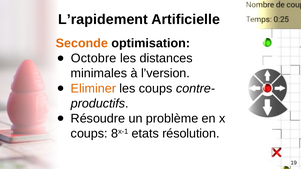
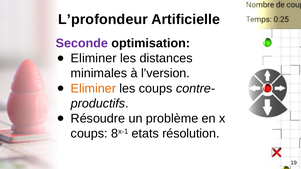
L’rapidement: L’rapidement -> L’profondeur
Seconde colour: orange -> purple
Octobre at (94, 58): Octobre -> Eliminer
